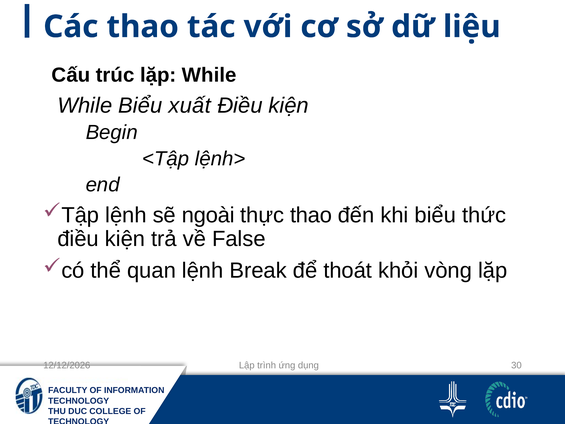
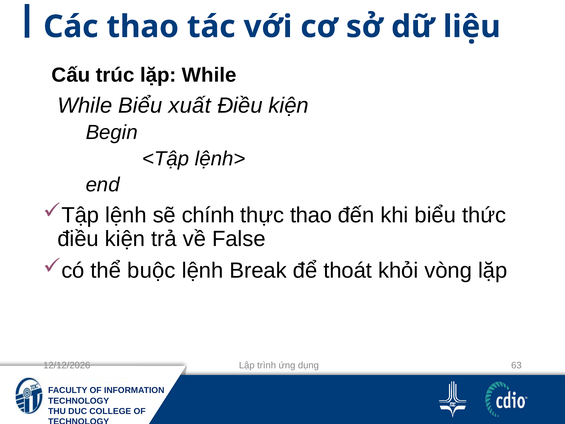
ngoài: ngoài -> chính
quan: quan -> buộc
30: 30 -> 63
